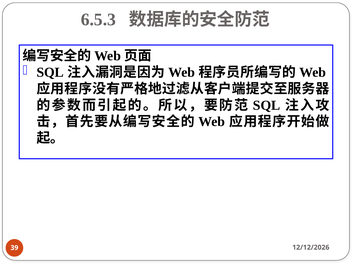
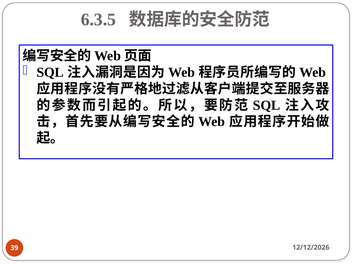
6.5.3: 6.5.3 -> 6.3.5
